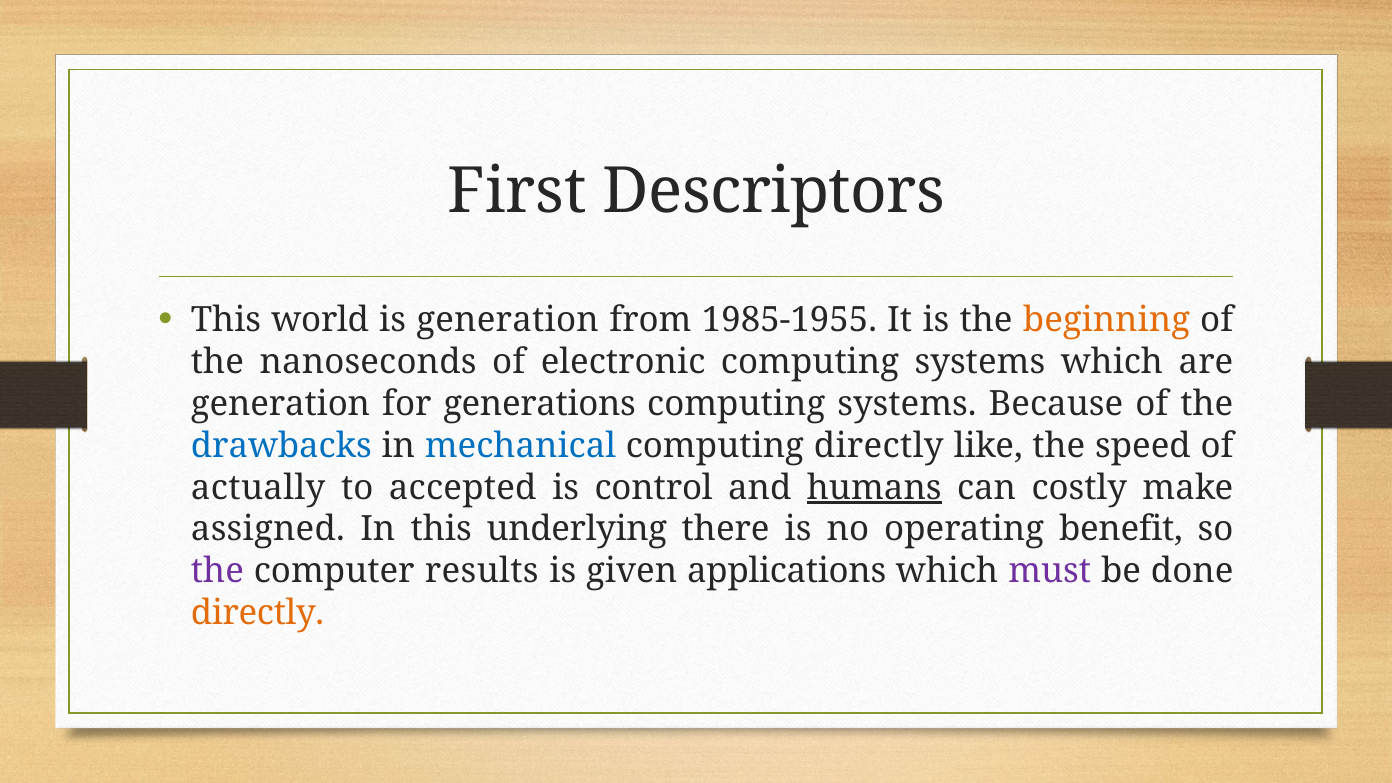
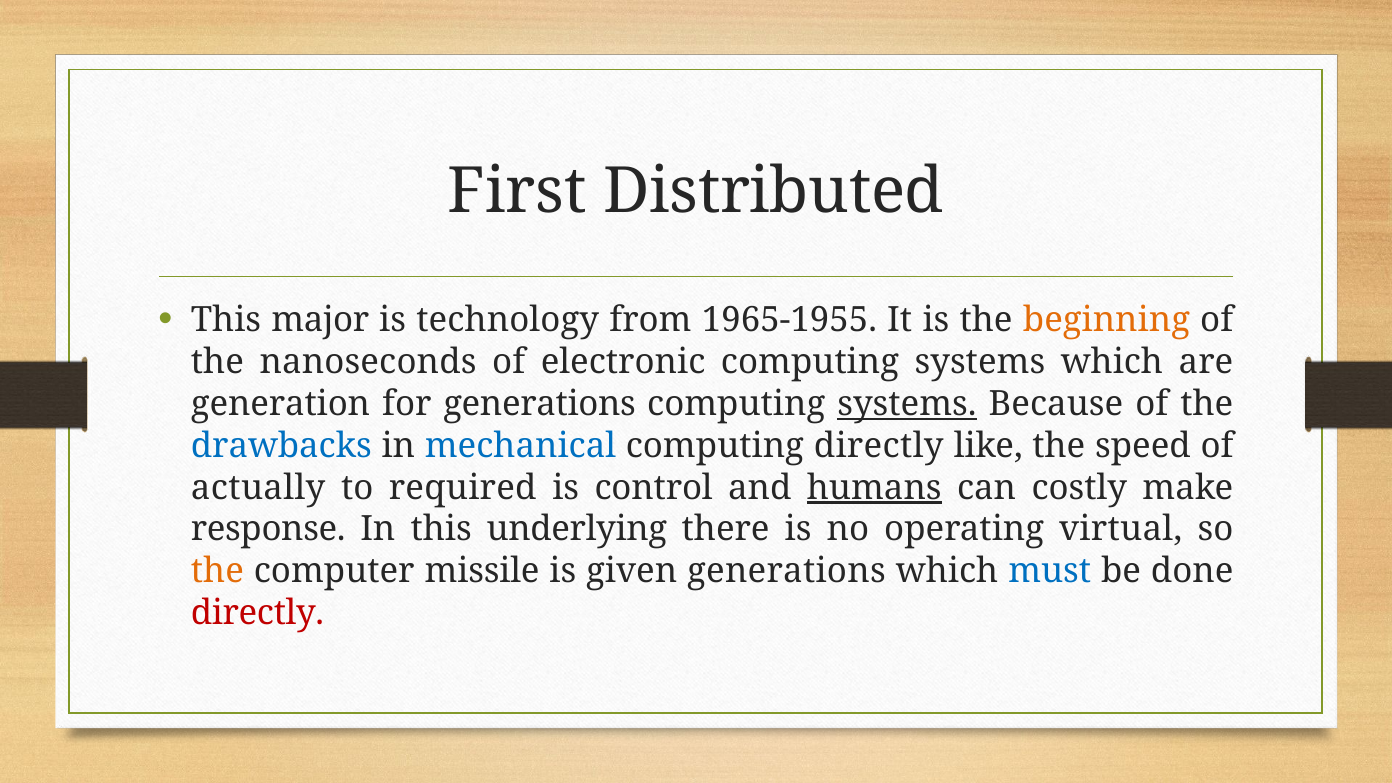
Descriptors: Descriptors -> Distributed
world: world -> major
is generation: generation -> technology
1985-1955: 1985-1955 -> 1965-1955
systems at (907, 404) underline: none -> present
accepted: accepted -> required
assigned: assigned -> response
benefit: benefit -> virtual
the at (217, 571) colour: purple -> orange
results: results -> missile
given applications: applications -> generations
must colour: purple -> blue
directly at (258, 613) colour: orange -> red
